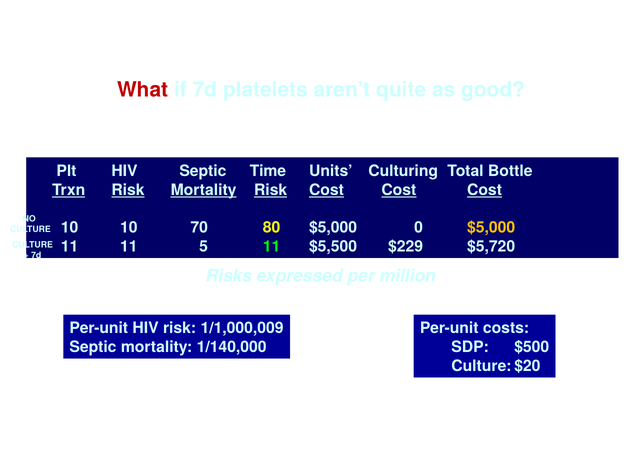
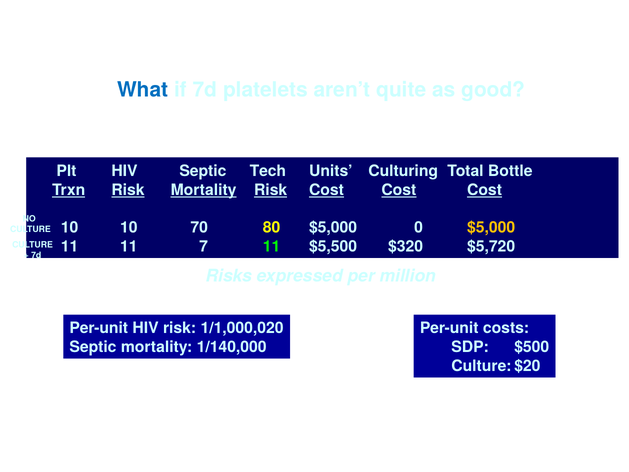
What colour: red -> blue
Time: Time -> Tech
5: 5 -> 7
$229: $229 -> $320
1/1,000,009: 1/1,000,009 -> 1/1,000,020
